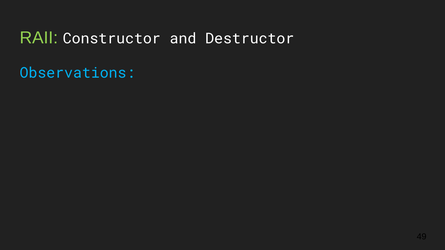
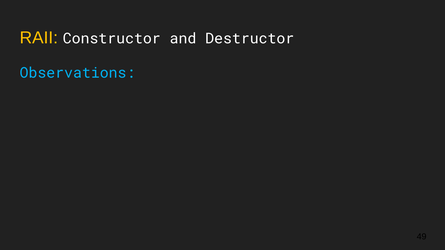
RAII colour: light green -> yellow
